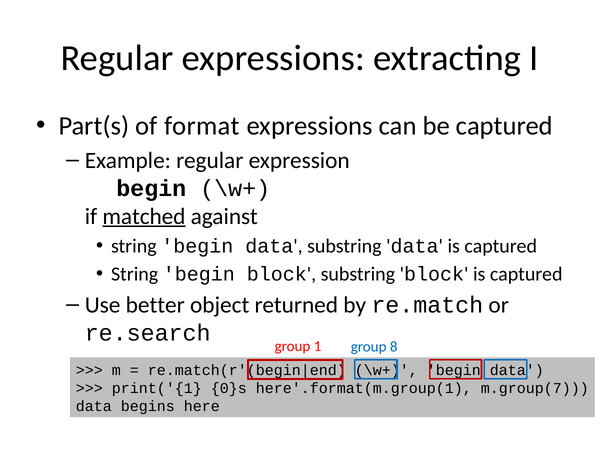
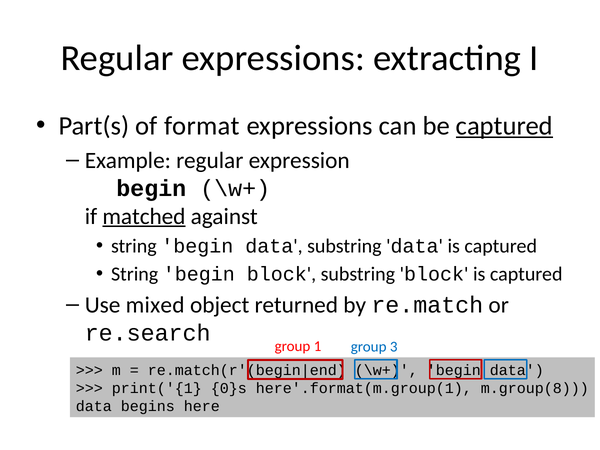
captured at (504, 126) underline: none -> present
better: better -> mixed
8: 8 -> 3
m.group(7: m.group(7 -> m.group(8
